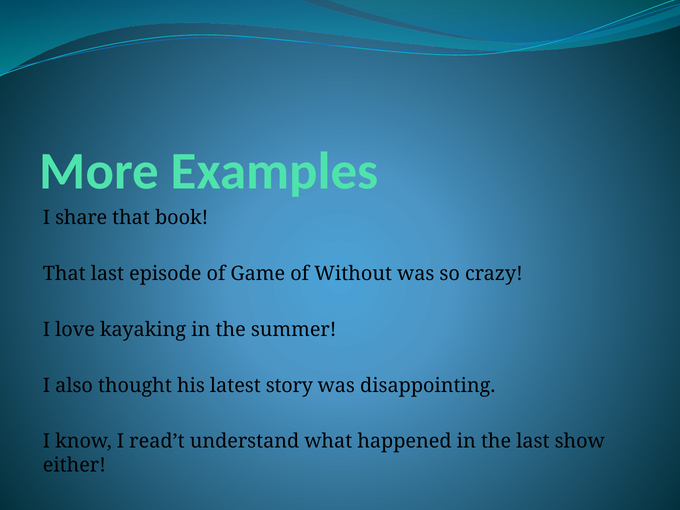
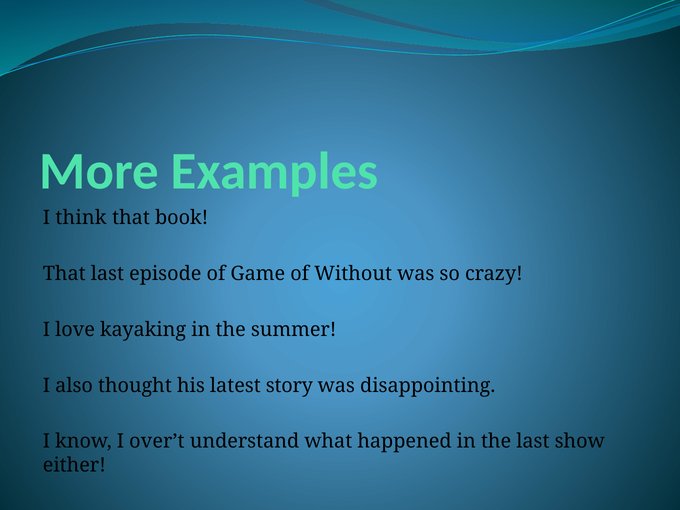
share: share -> think
read’t: read’t -> over’t
